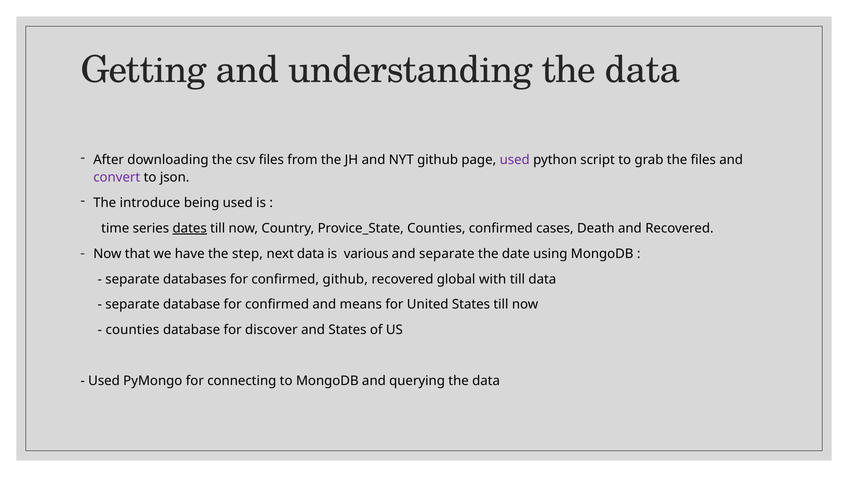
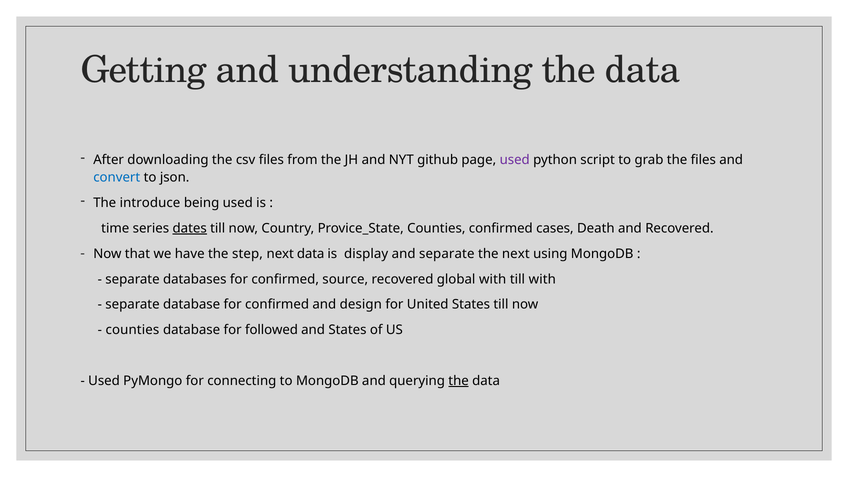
convert colour: purple -> blue
various: various -> display
the date: date -> next
confirmed github: github -> source
till data: data -> with
means: means -> design
discover: discover -> followed
the at (459, 381) underline: none -> present
